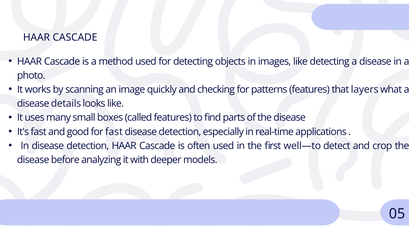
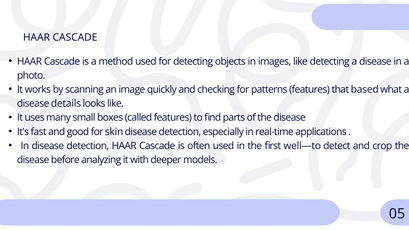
layers: layers -> based
for fast: fast -> skin
